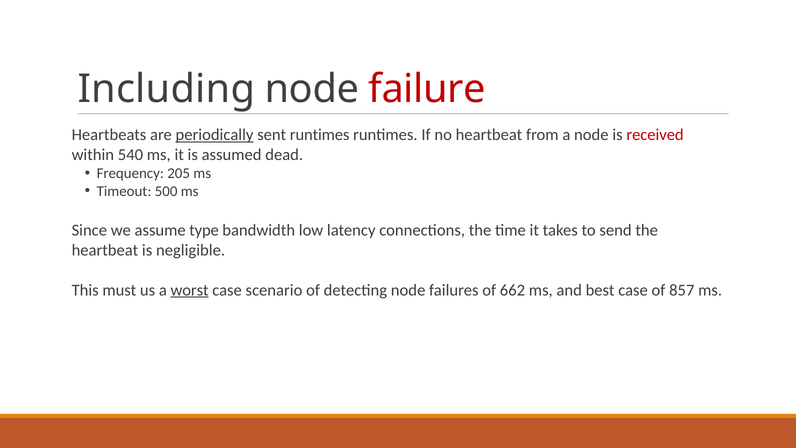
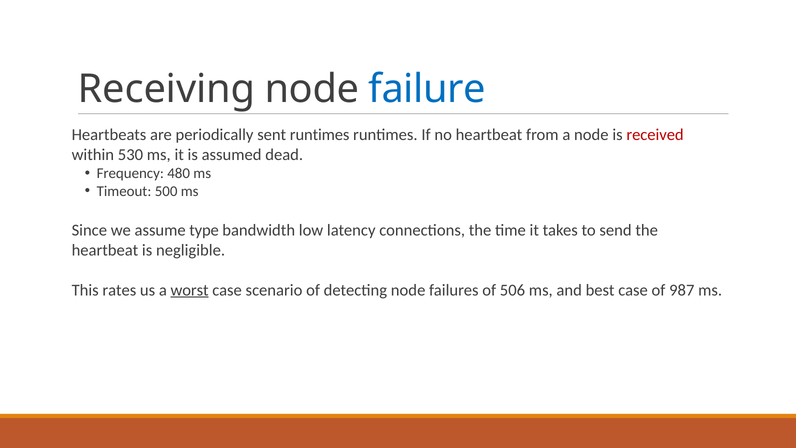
Including: Including -> Receiving
failure colour: red -> blue
periodically underline: present -> none
540: 540 -> 530
205: 205 -> 480
must: must -> rates
662: 662 -> 506
857: 857 -> 987
